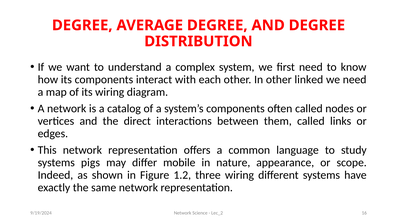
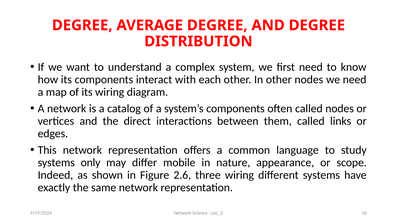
other linked: linked -> nodes
pigs: pigs -> only
1.2: 1.2 -> 2.6
